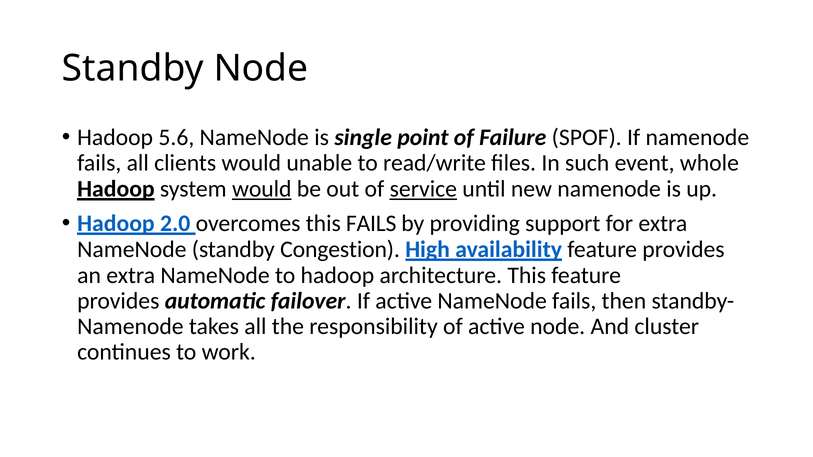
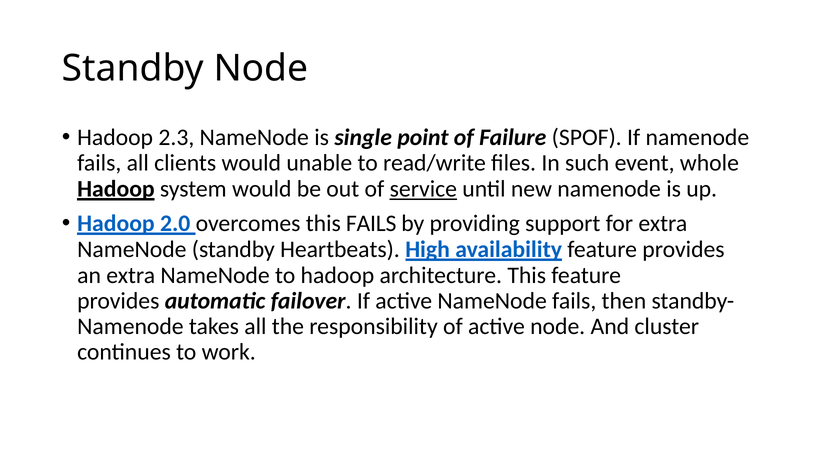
5.6: 5.6 -> 2.3
would at (262, 189) underline: present -> none
Congestion: Congestion -> Heartbeats
